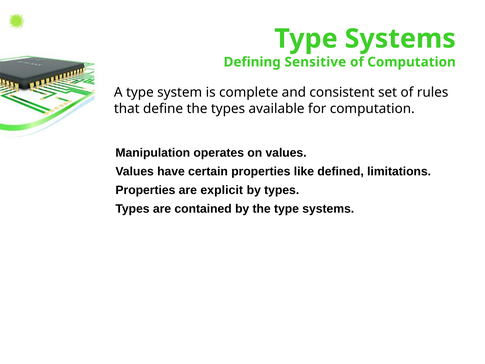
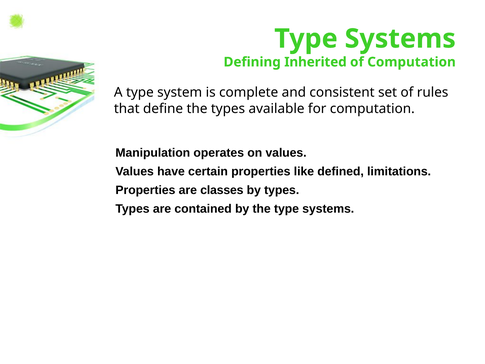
Sensitive: Sensitive -> Inherited
explicit: explicit -> classes
